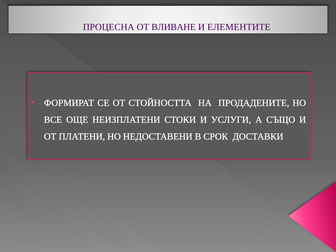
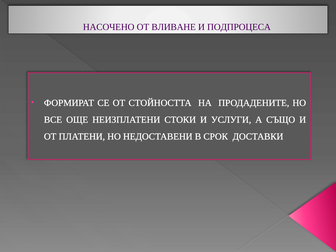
ПРОЦЕСНА: ПРОЦЕСНА -> НАСОЧЕНО
ЕЛЕМЕНТИТЕ: ЕЛЕМЕНТИТЕ -> ПОДПРОЦЕСА
